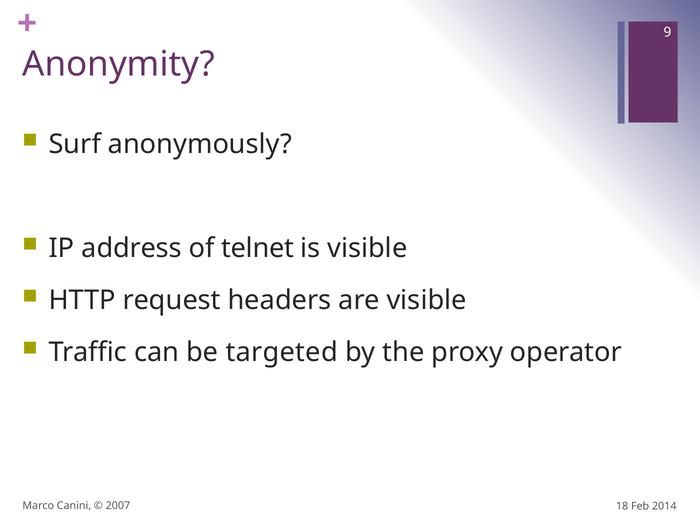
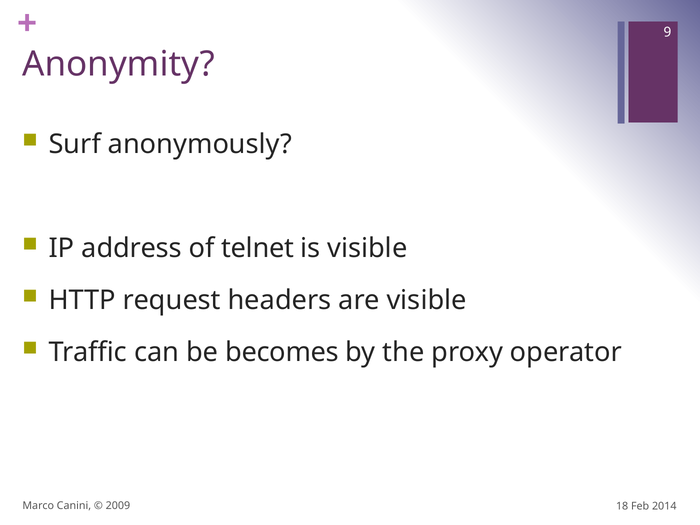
targeted: targeted -> becomes
2007: 2007 -> 2009
